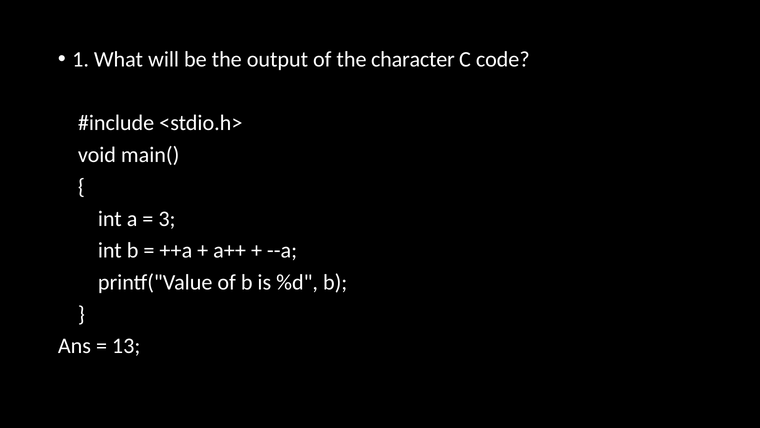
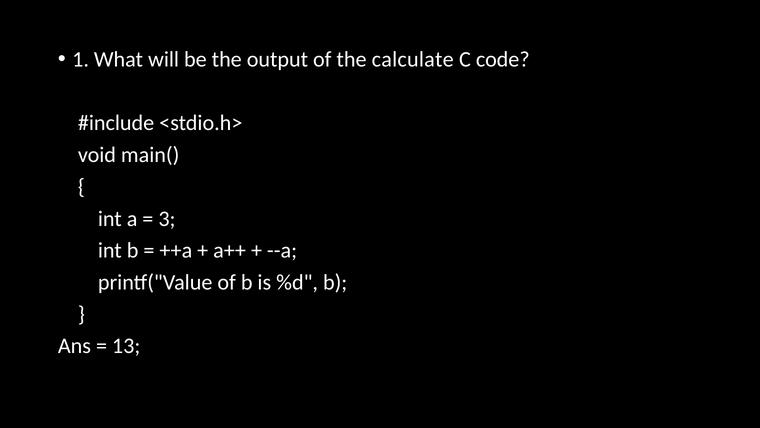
character: character -> calculate
